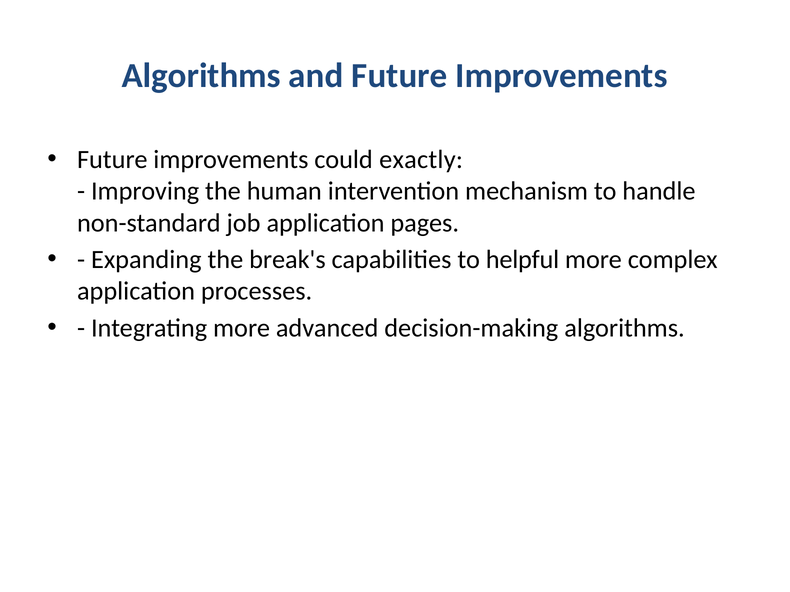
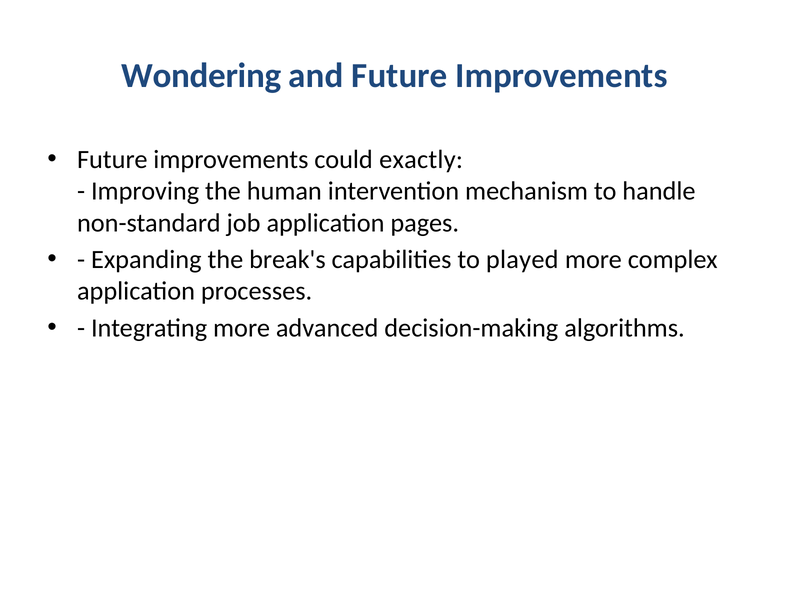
Algorithms at (201, 76): Algorithms -> Wondering
helpful: helpful -> played
